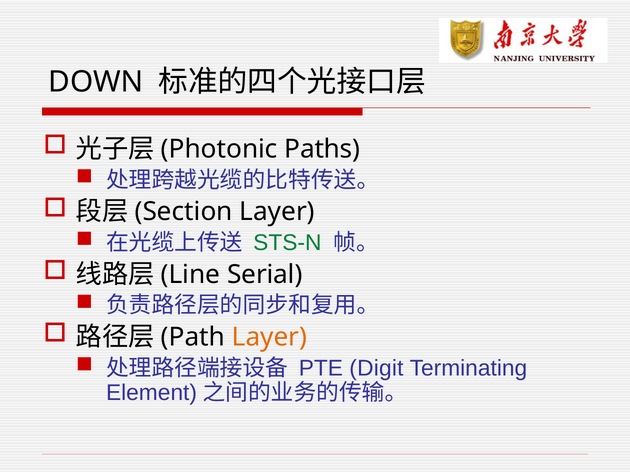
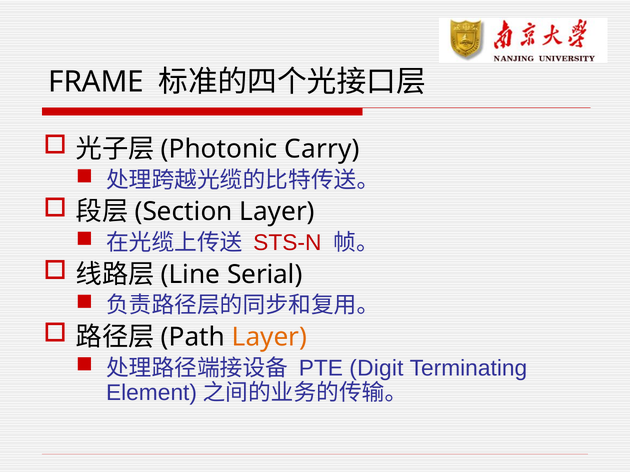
DOWN: DOWN -> FRAME
Paths: Paths -> Carry
STS-N colour: green -> red
